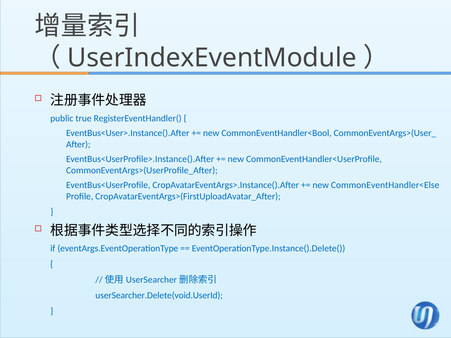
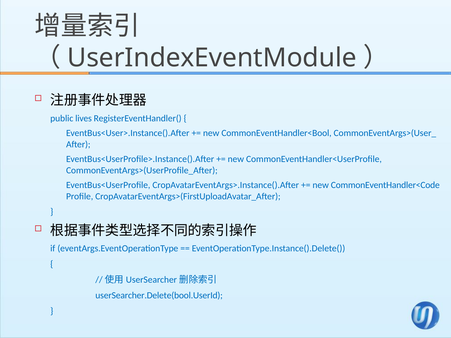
true: true -> lives
CommonEventHandler<Else: CommonEventHandler<Else -> CommonEventHandler<Code
userSearcher.Delete(void.UserId: userSearcher.Delete(void.UserId -> userSearcher.Delete(bool.UserId
